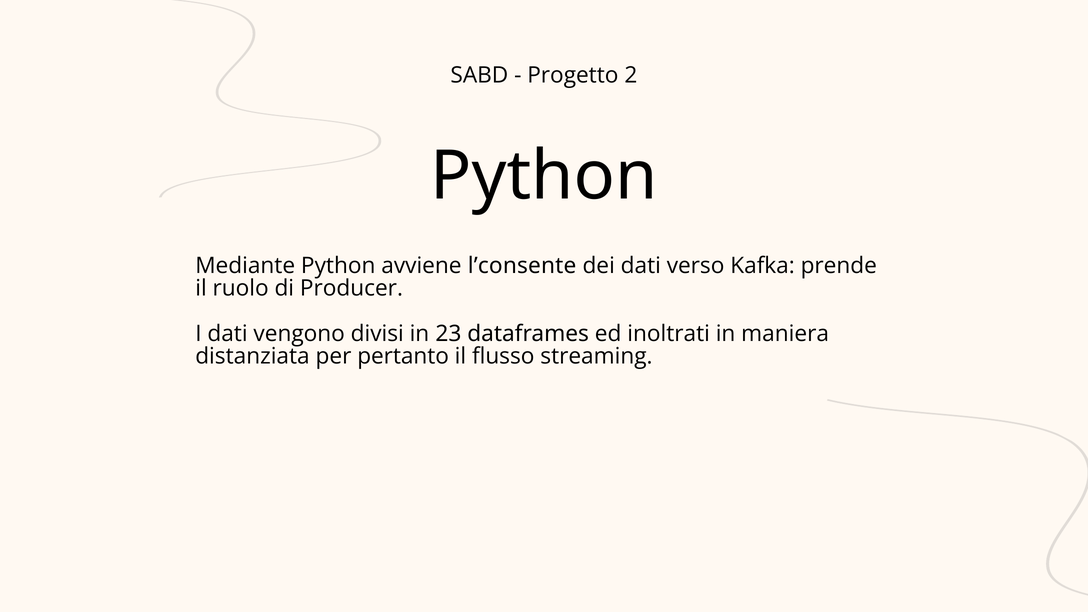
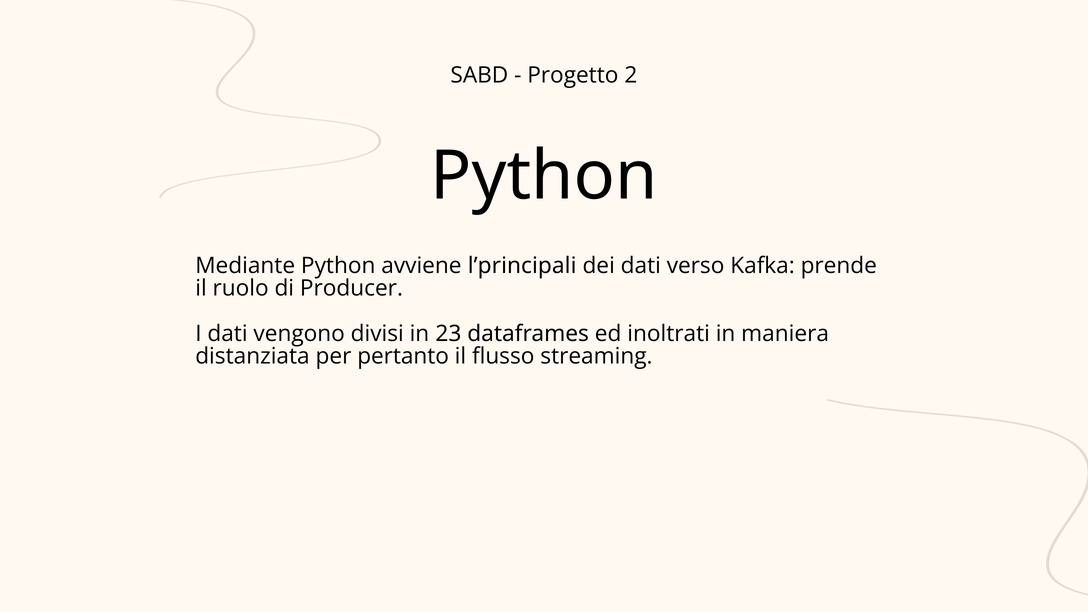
l’consente: l’consente -> l’principali
